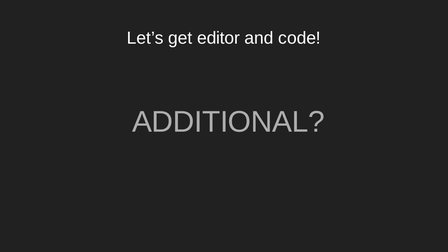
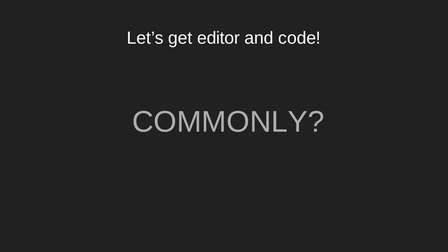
ADDITIONAL: ADDITIONAL -> COMMONLY
